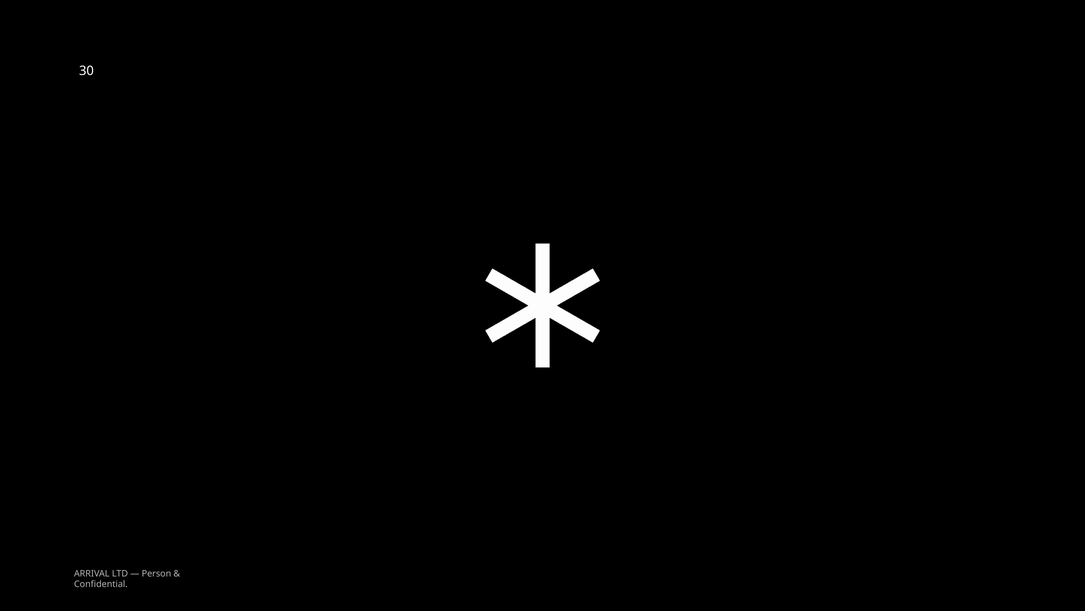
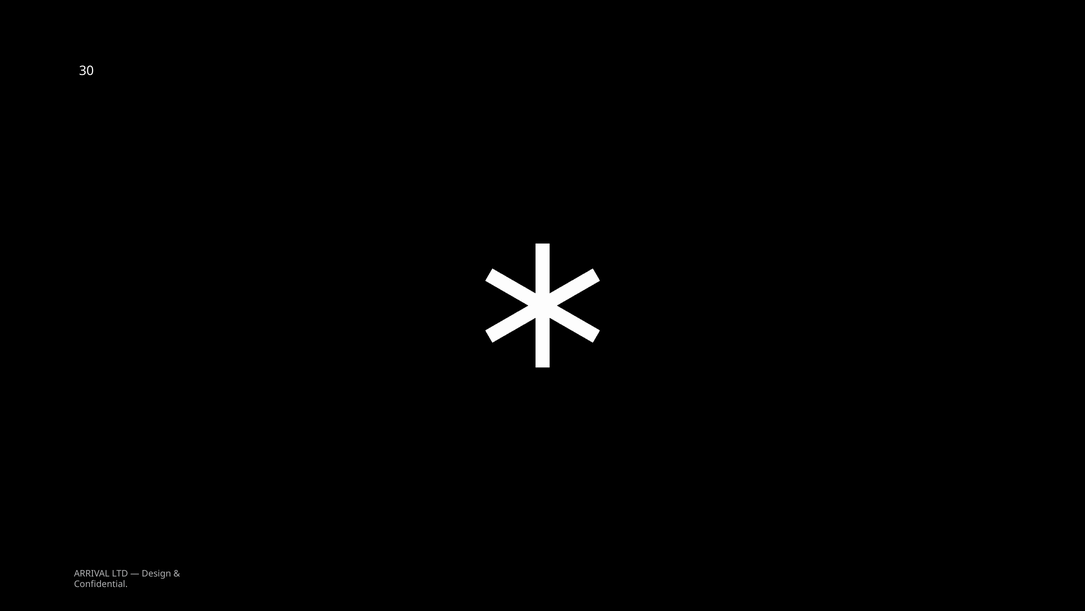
Person: Person -> Design
